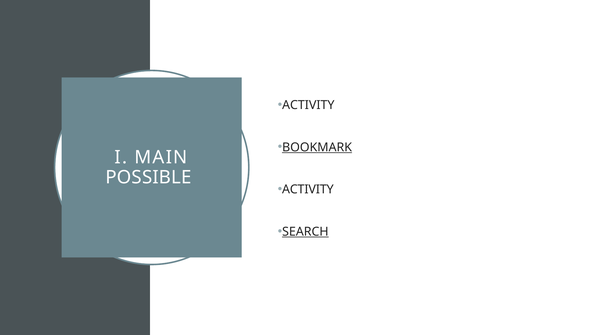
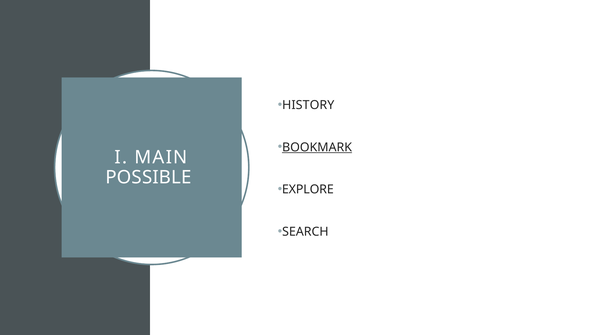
ACTIVITY at (308, 105): ACTIVITY -> HISTORY
ACTIVITY at (308, 190): ACTIVITY -> EXPLORE
SEARCH underline: present -> none
